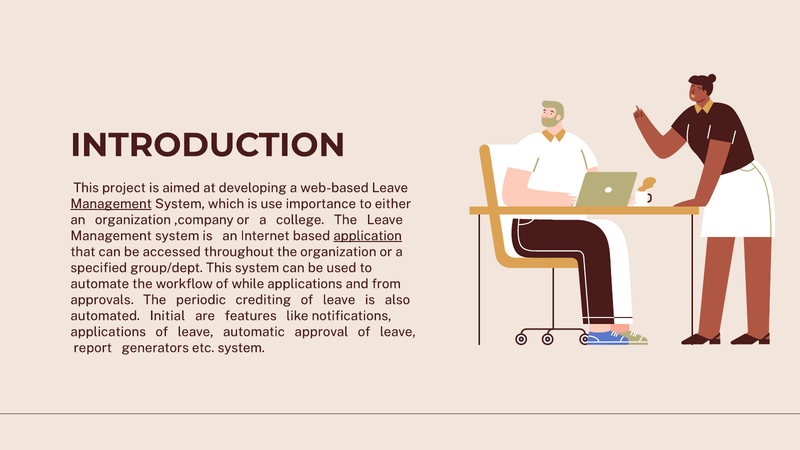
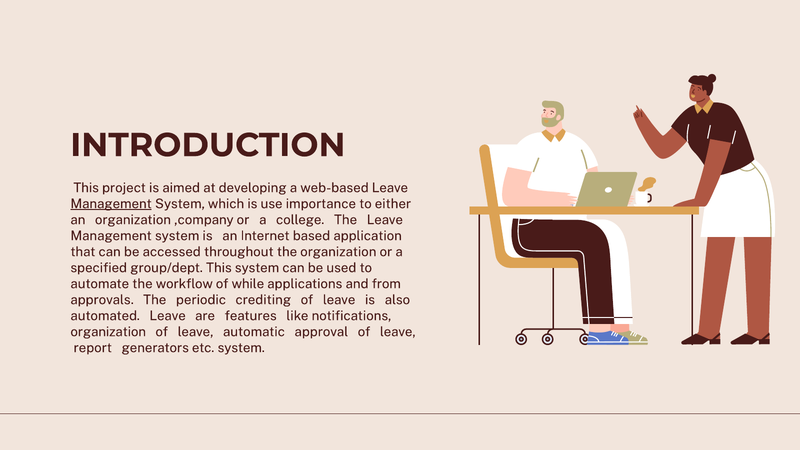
application underline: present -> none
automated Initial: Initial -> Leave
applications at (108, 332): applications -> organization
